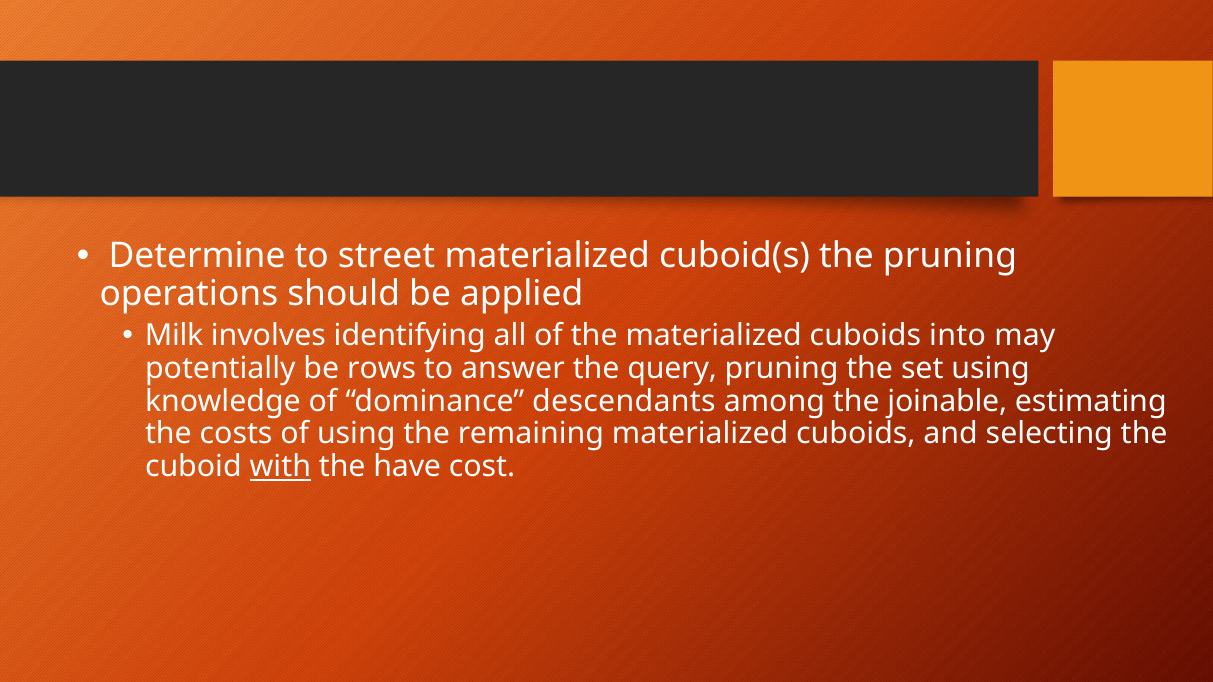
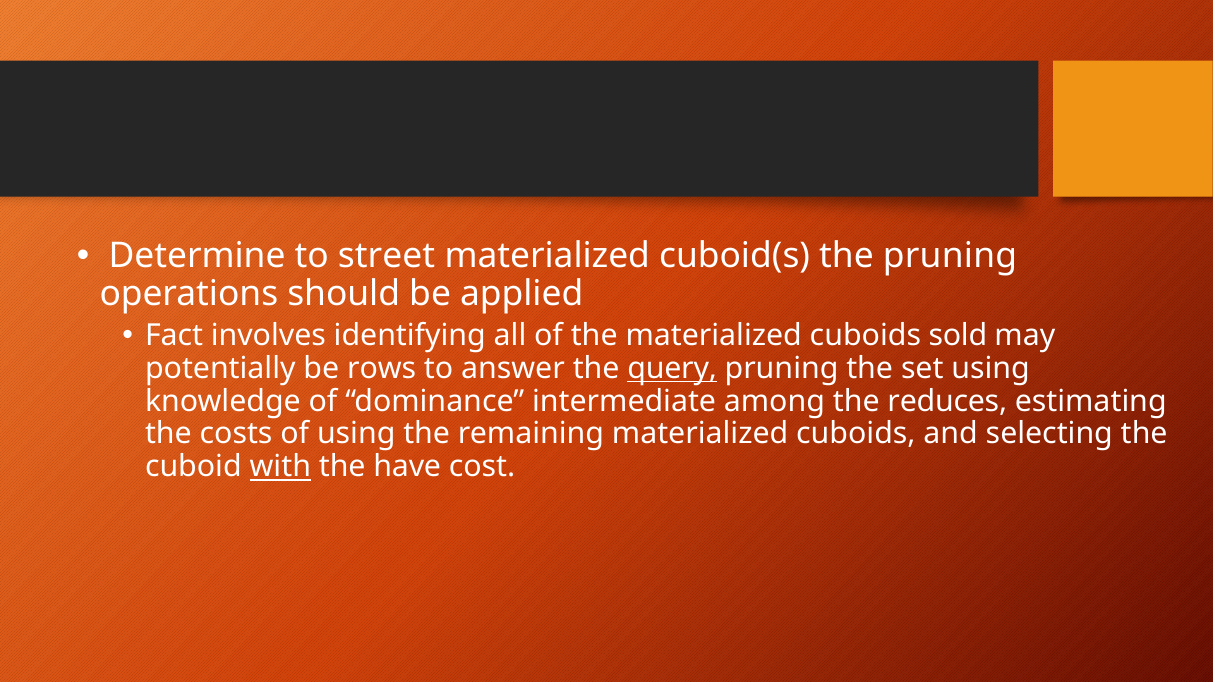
Milk: Milk -> Fact
into: into -> sold
query underline: none -> present
descendants: descendants -> intermediate
joinable: joinable -> reduces
